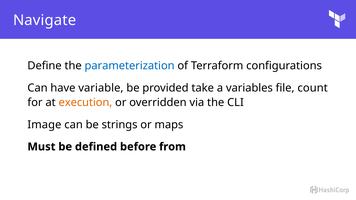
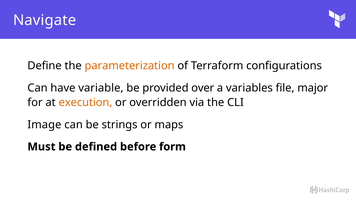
parameterization colour: blue -> orange
take: take -> over
count: count -> major
from: from -> form
